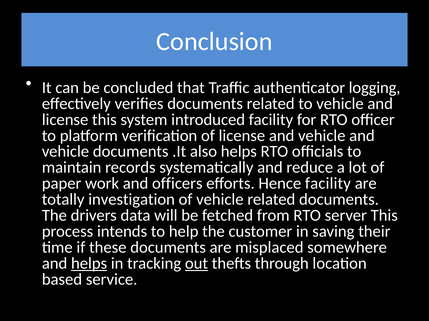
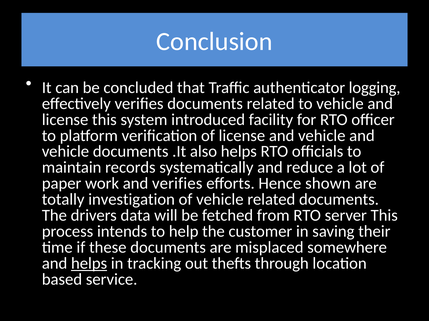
and officers: officers -> verifies
Hence facility: facility -> shown
out underline: present -> none
